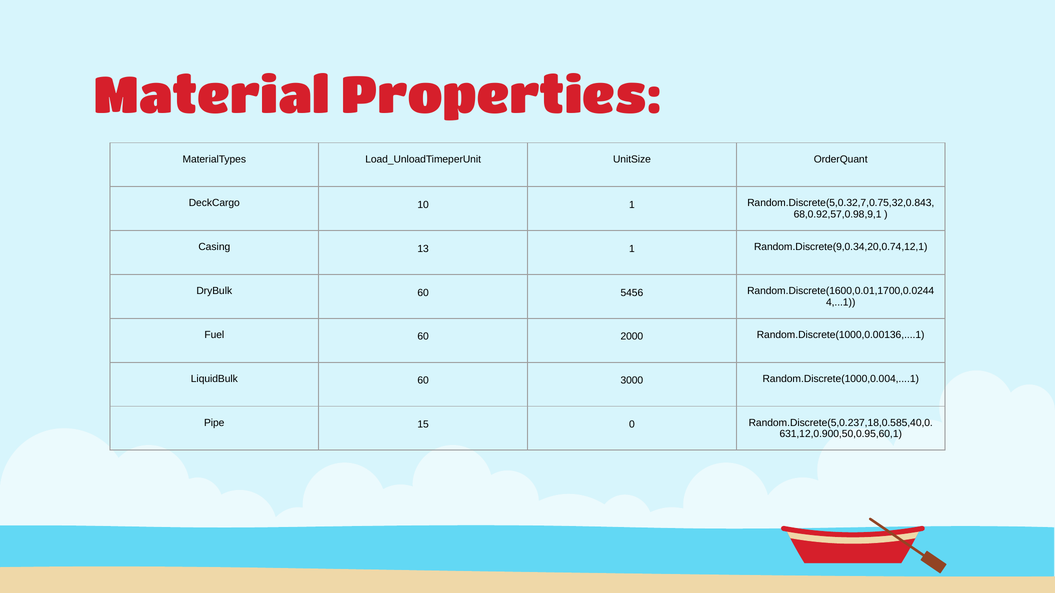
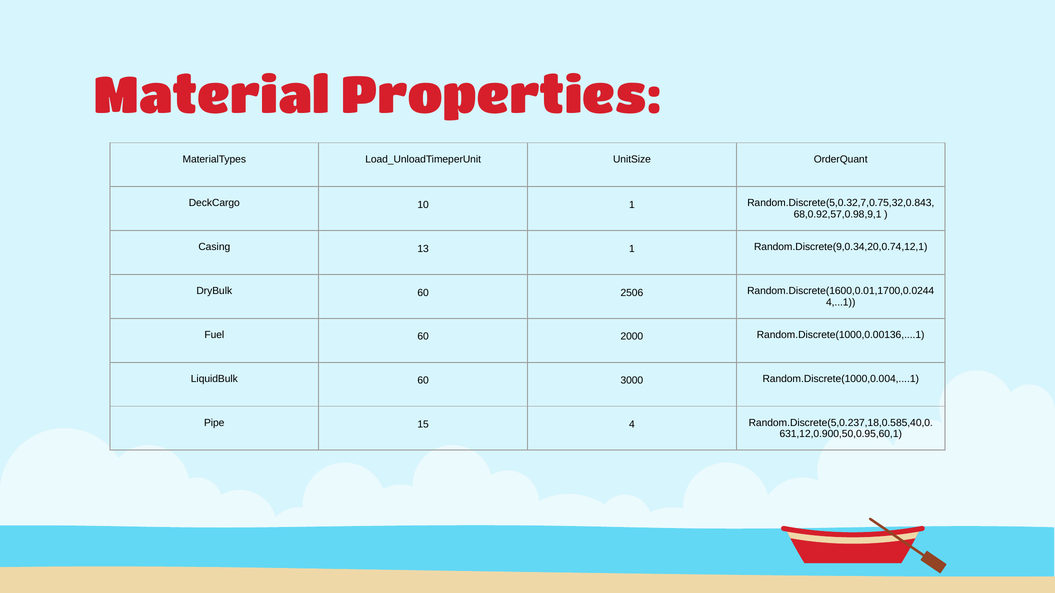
5456: 5456 -> 2506
0: 0 -> 4
